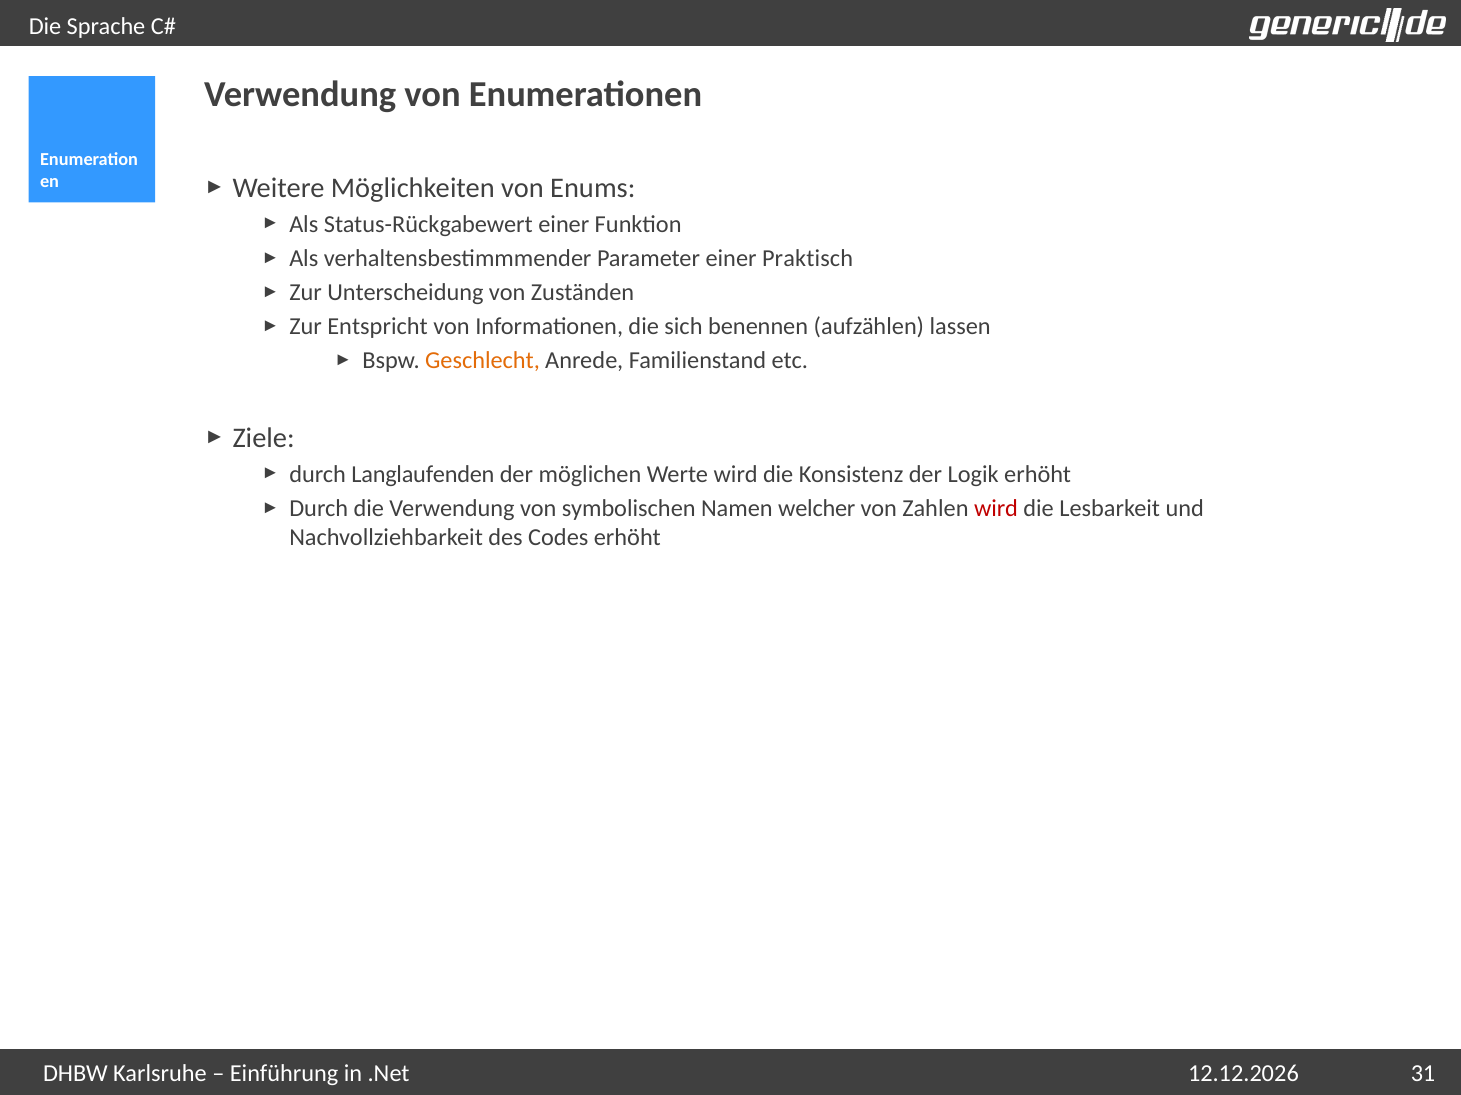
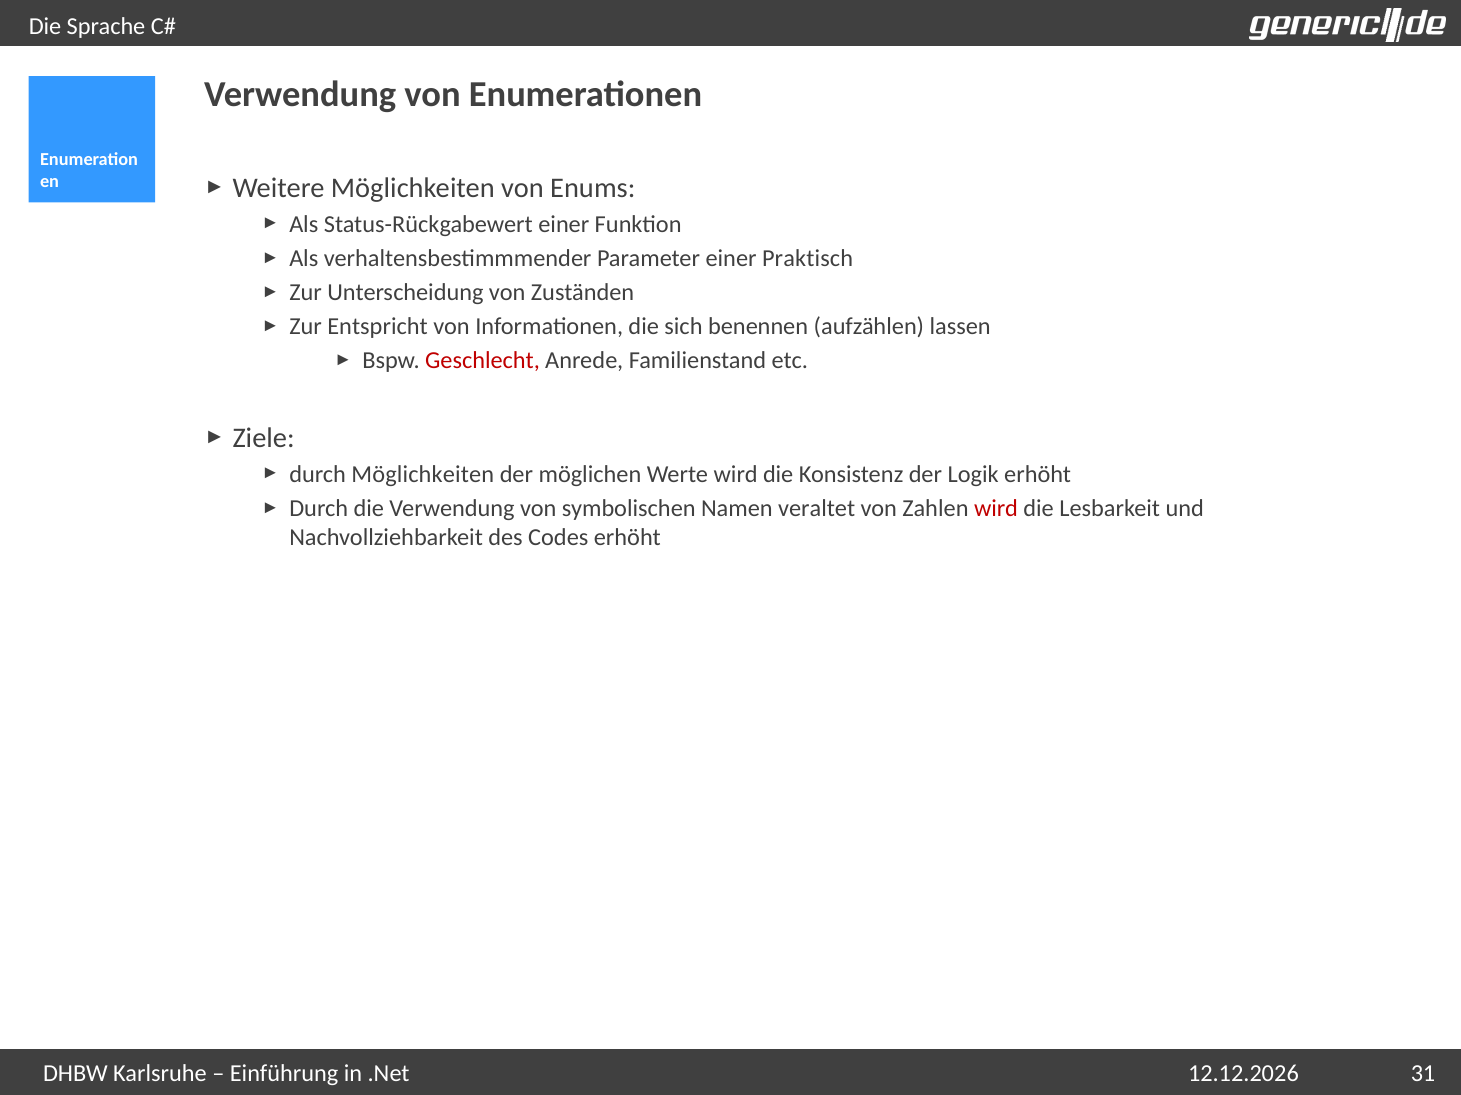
Geschlecht colour: orange -> red
durch Langlaufenden: Langlaufenden -> Möglichkeiten
welcher: welcher -> veraltet
